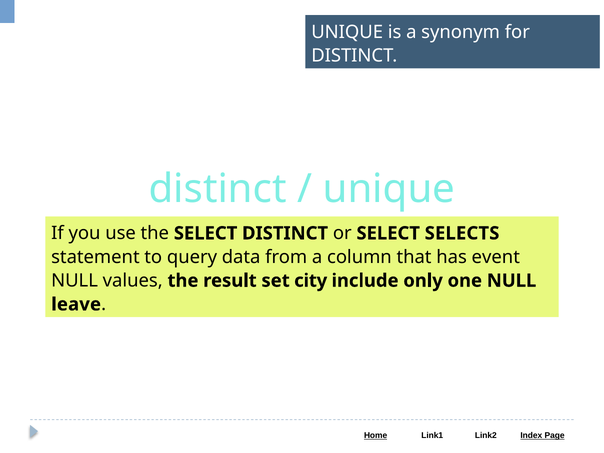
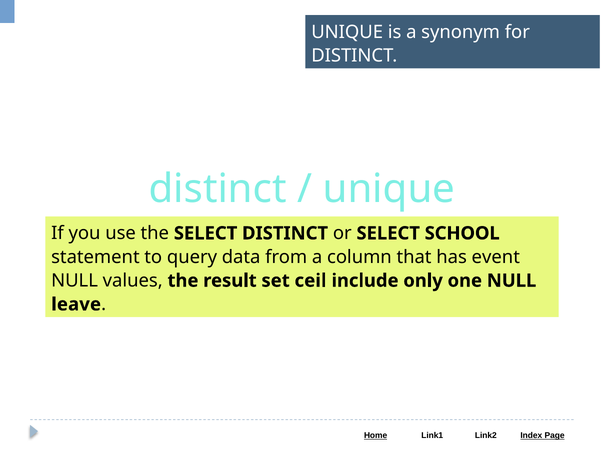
SELECTS: SELECTS -> SCHOOL
city: city -> ceil
